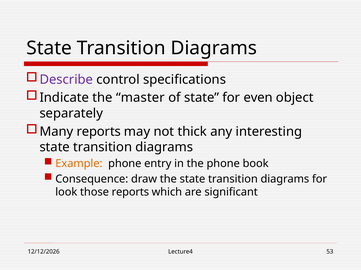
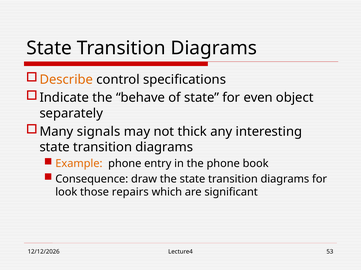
Describe colour: purple -> orange
master: master -> behave
Many reports: reports -> signals
those reports: reports -> repairs
